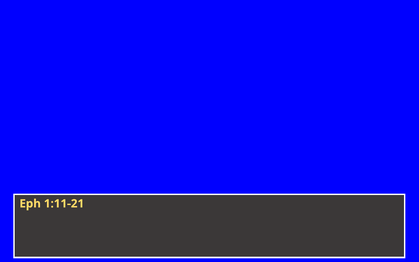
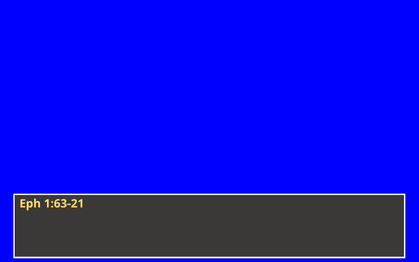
1:11-21: 1:11-21 -> 1:63-21
